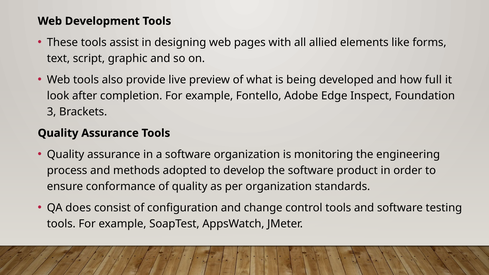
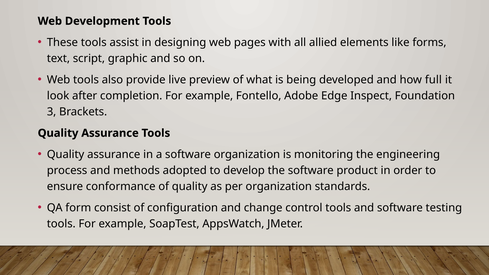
does: does -> form
